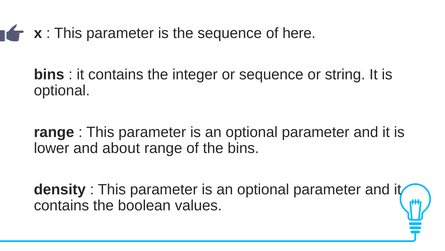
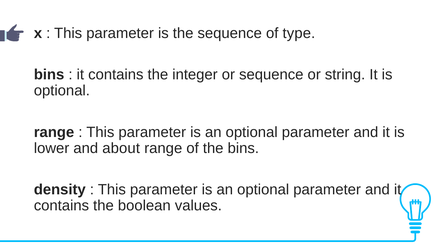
here: here -> type
